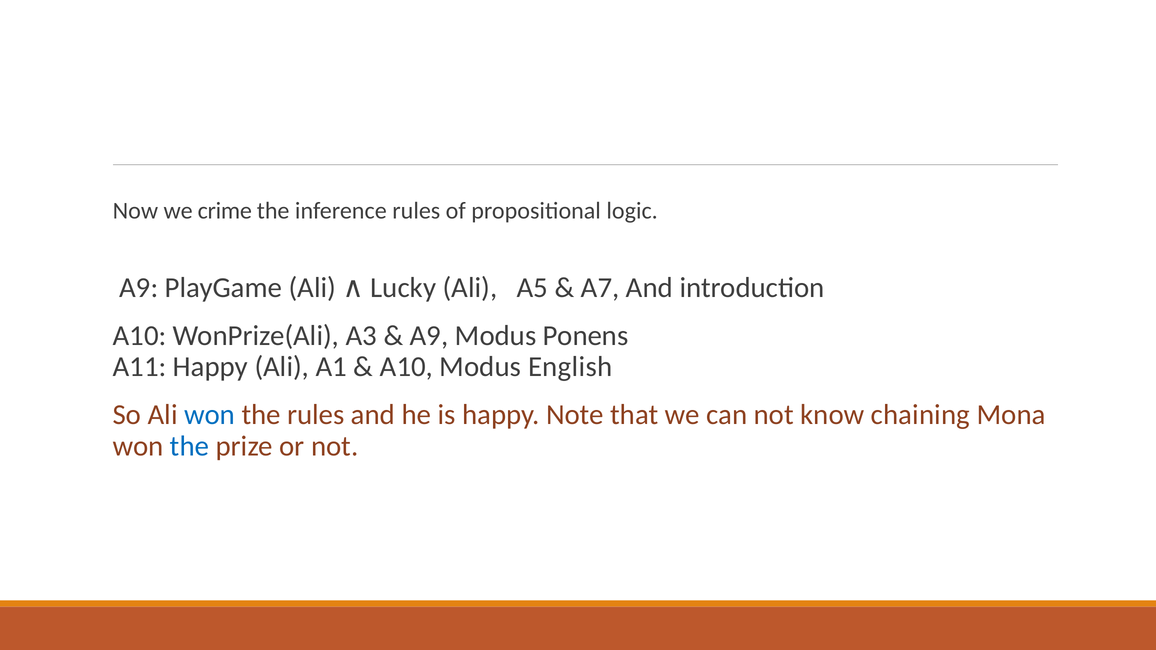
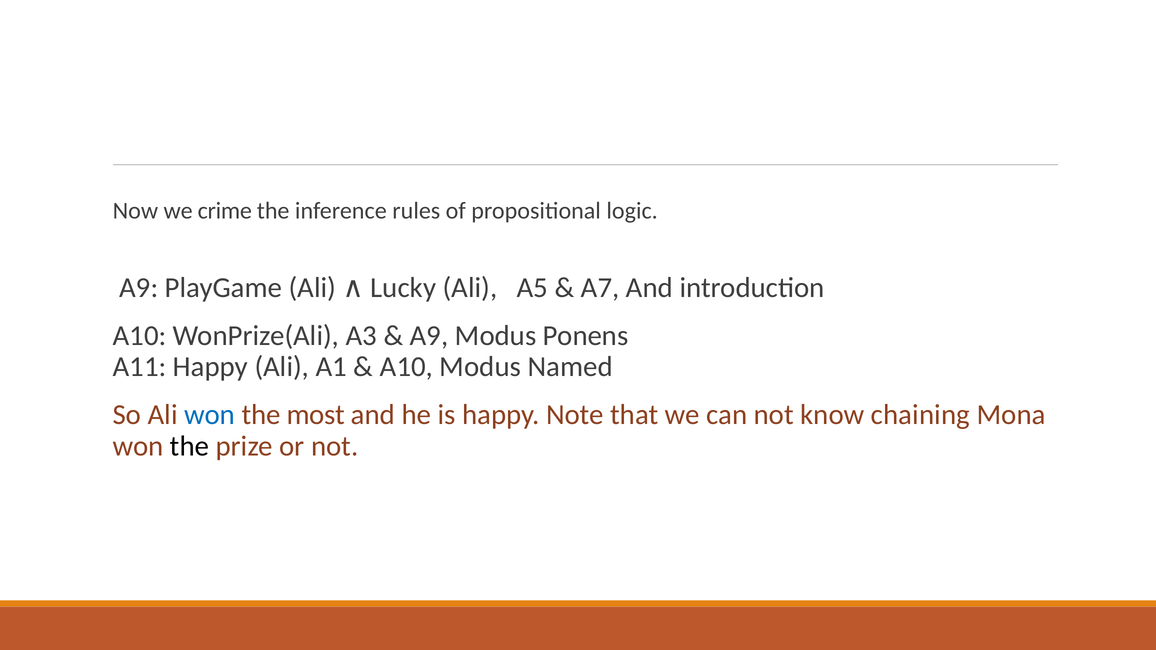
English: English -> Named
the rules: rules -> most
the at (189, 446) colour: blue -> black
